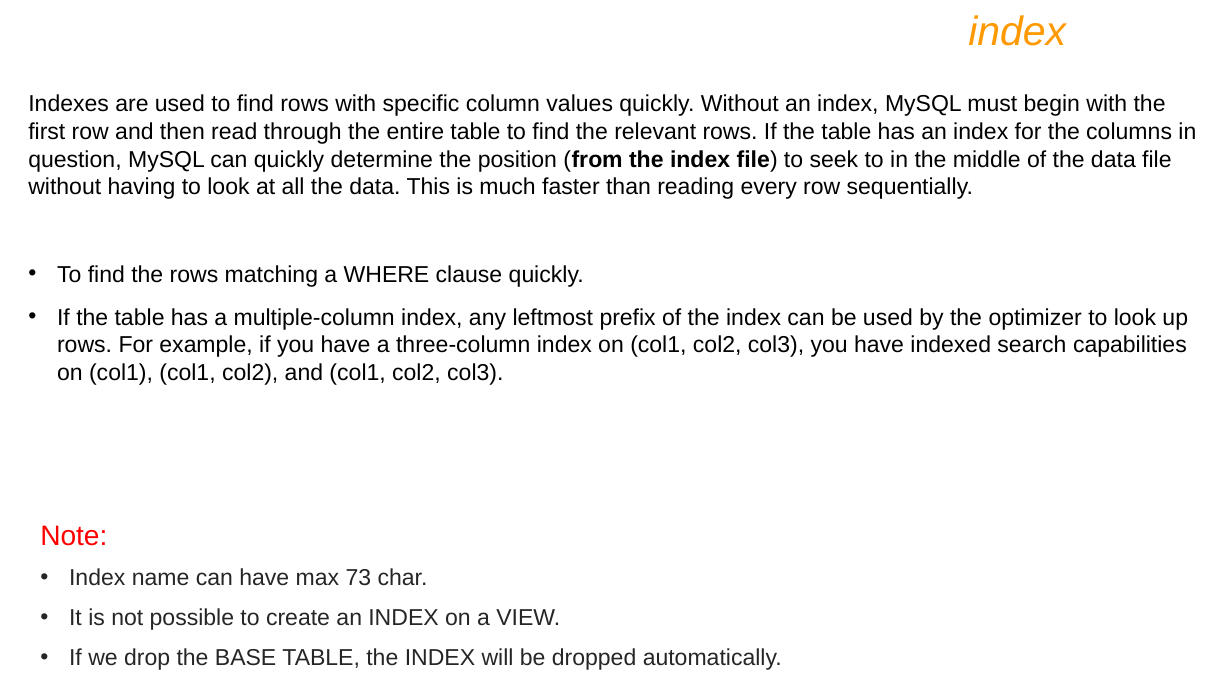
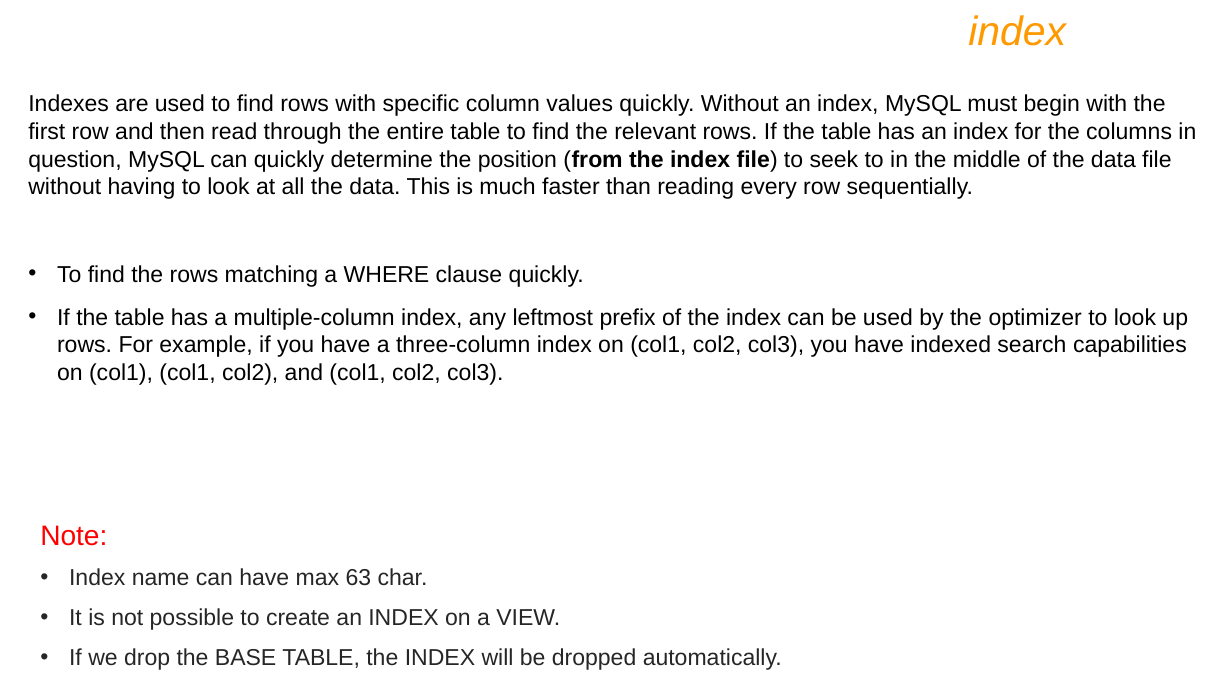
73: 73 -> 63
